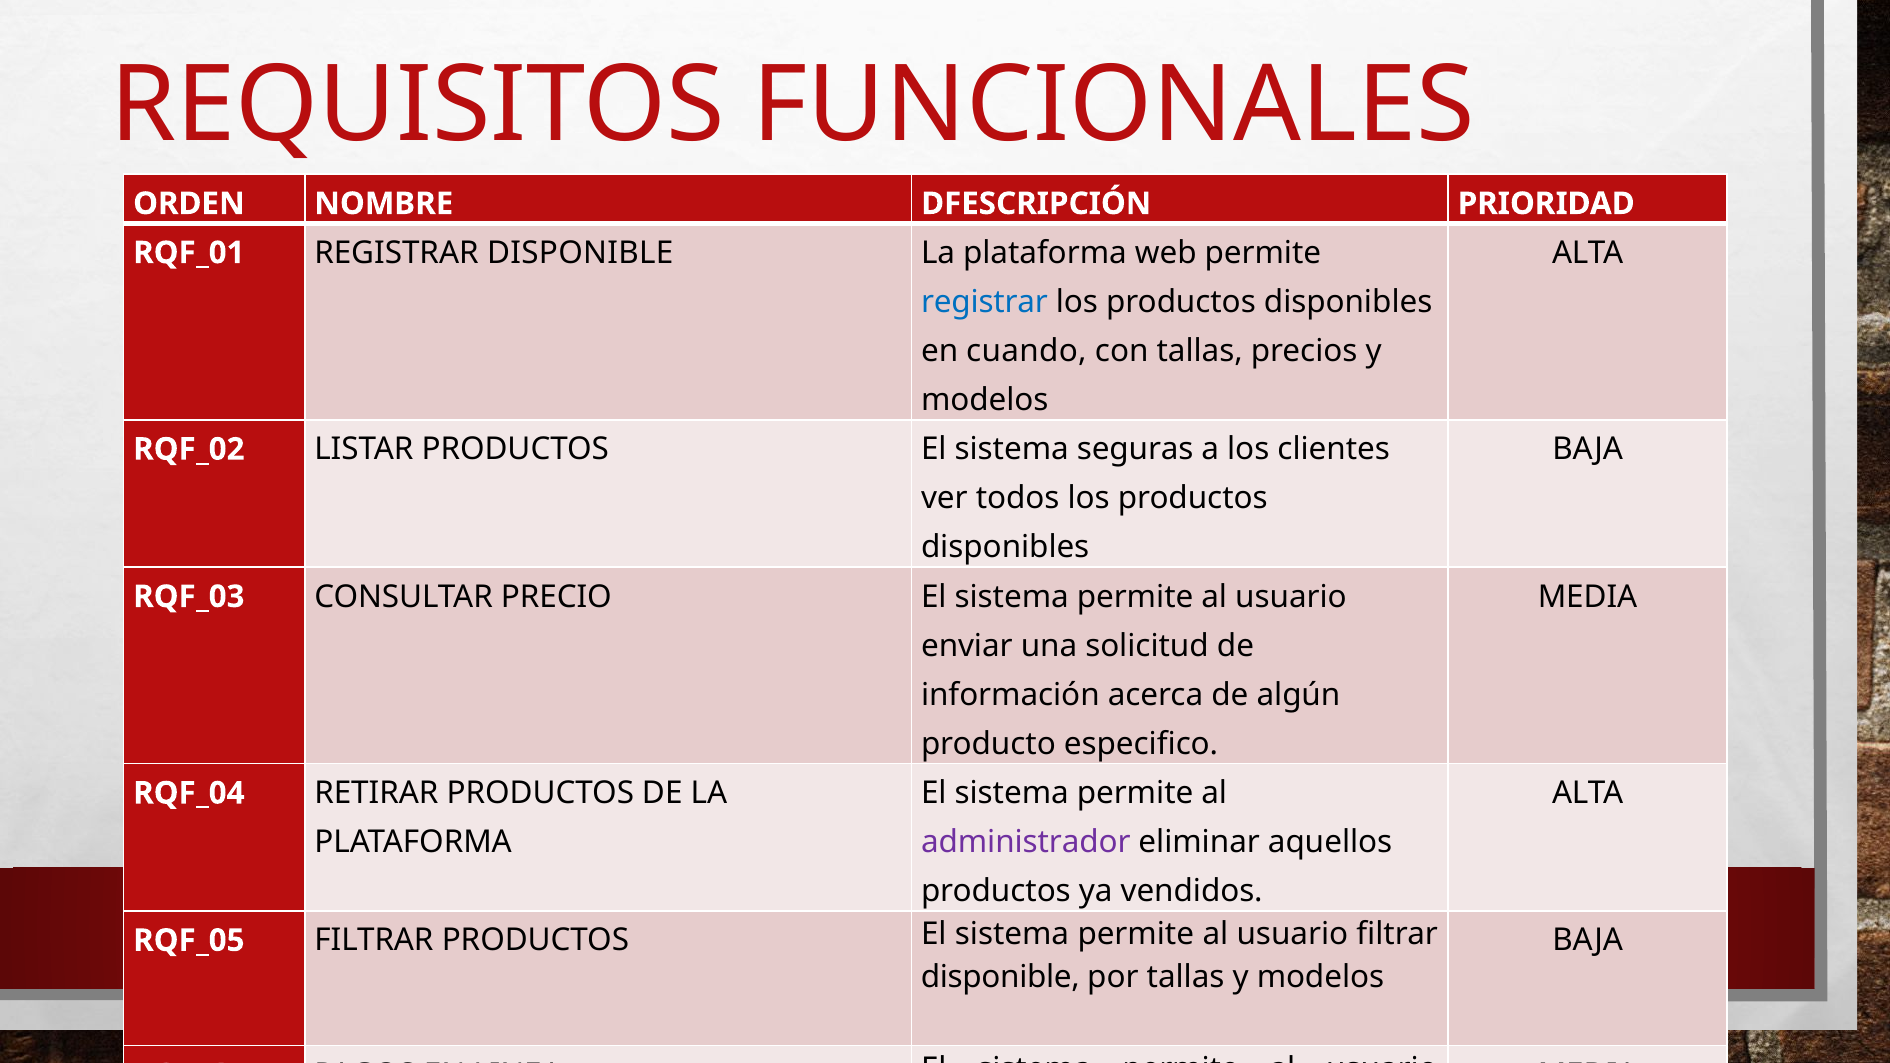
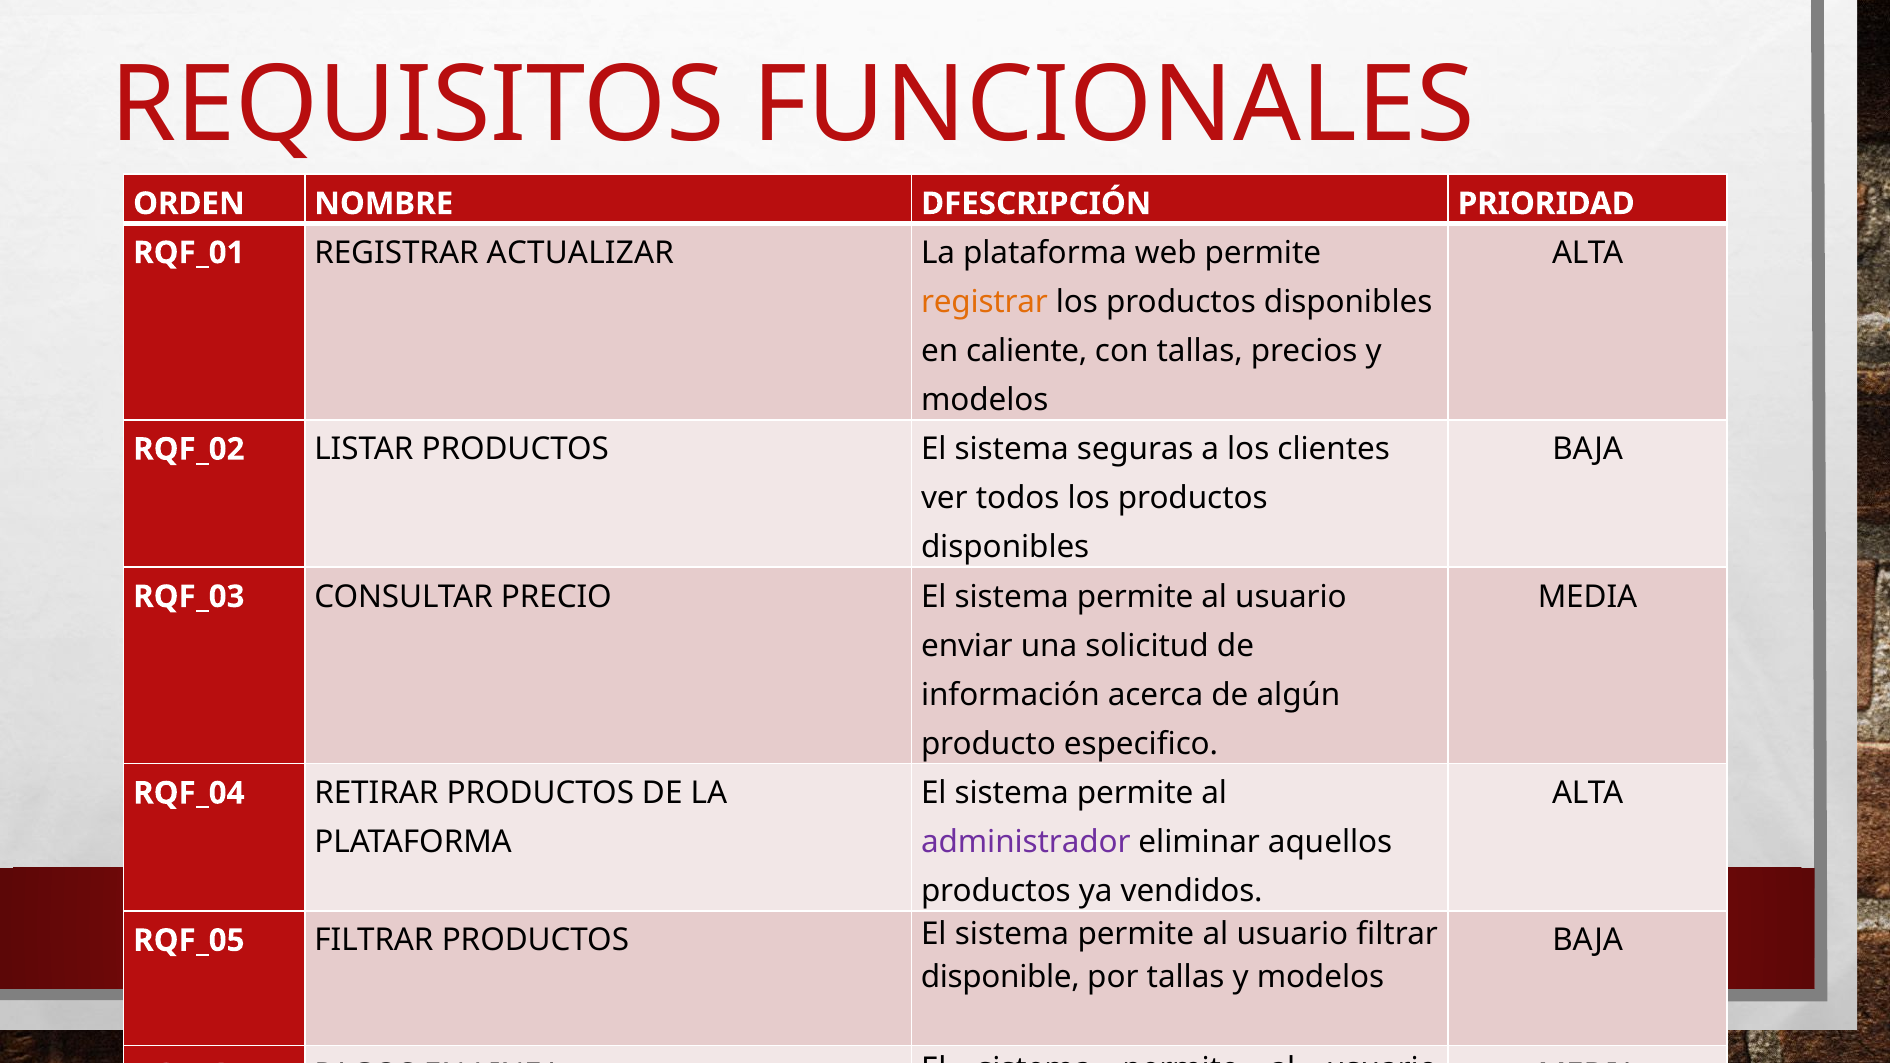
REGISTRAR DISPONIBLE: DISPONIBLE -> ACTUALIZAR
registrar at (984, 302) colour: blue -> orange
cuando: cuando -> caliente
